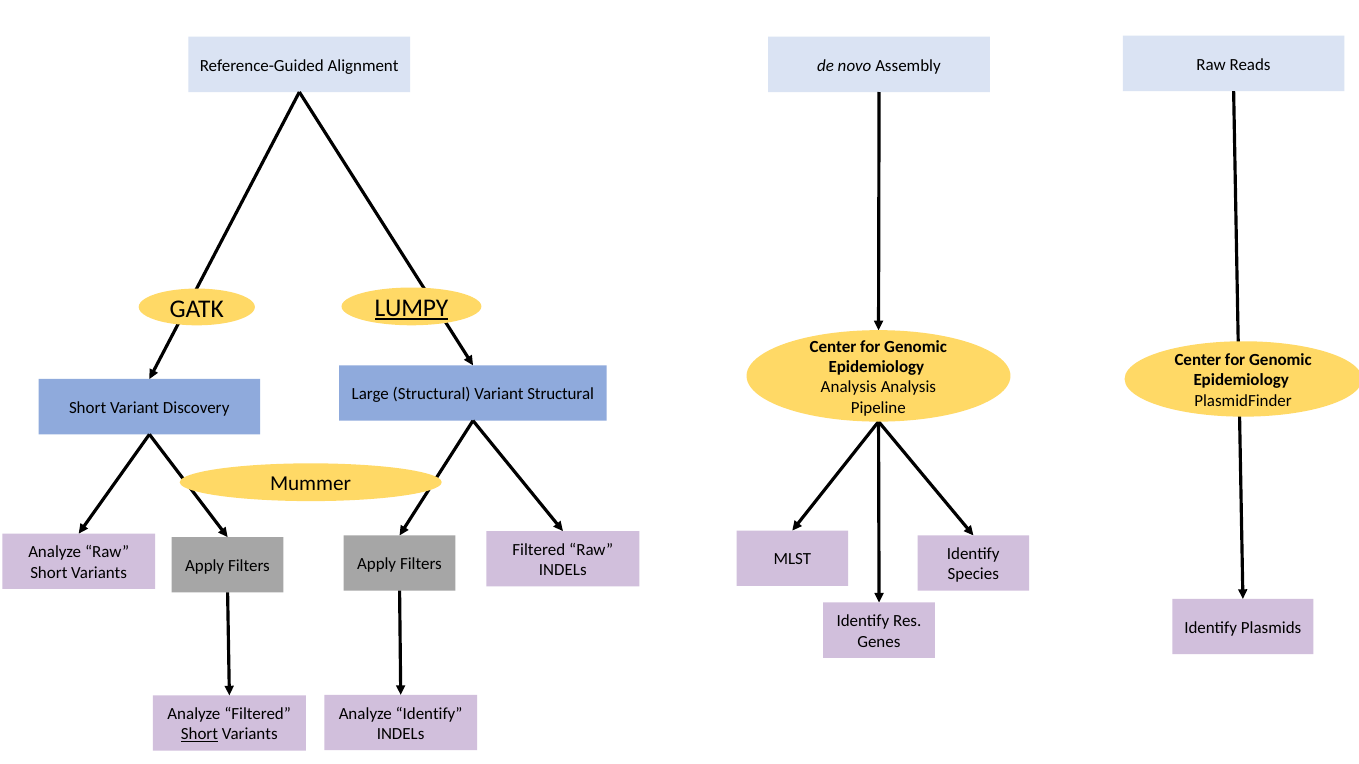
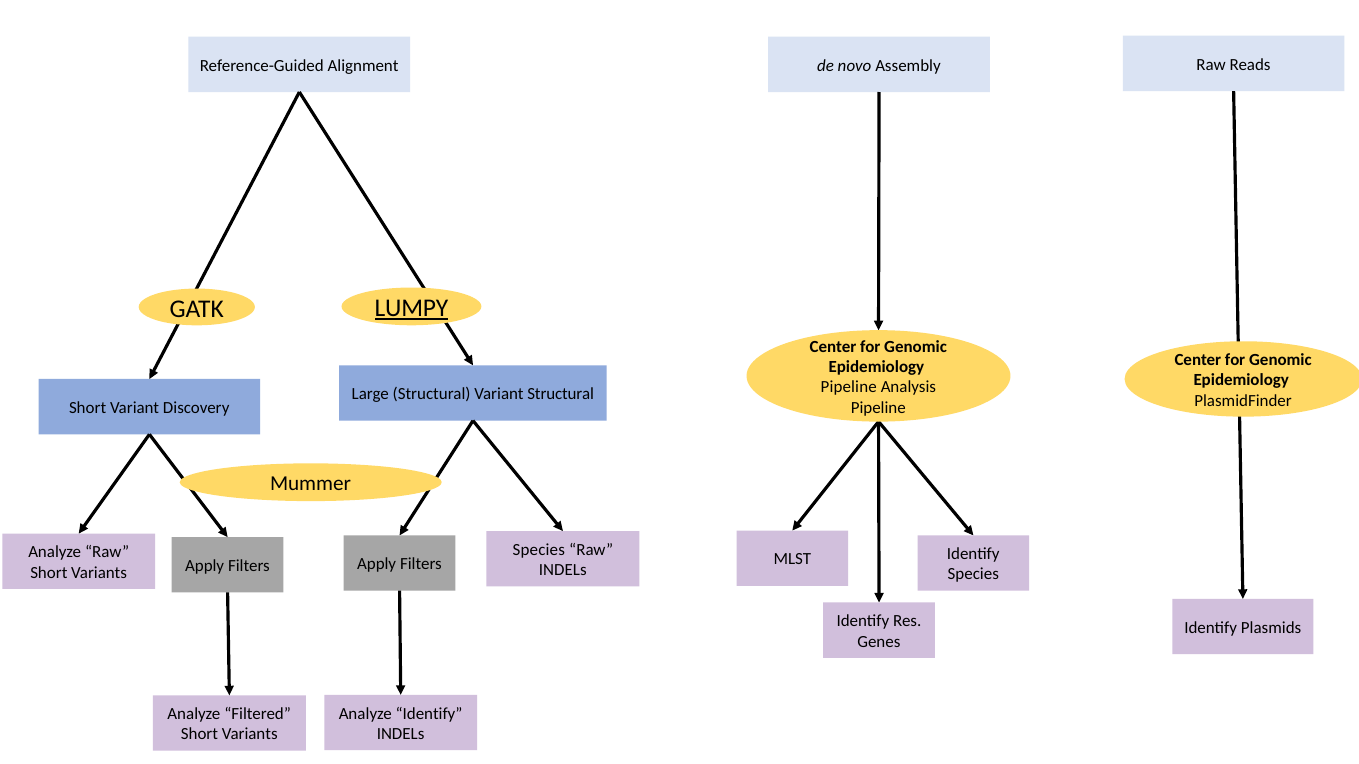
Analysis at (849, 387): Analysis -> Pipeline
Filtered at (539, 550): Filtered -> Species
Short at (199, 735) underline: present -> none
